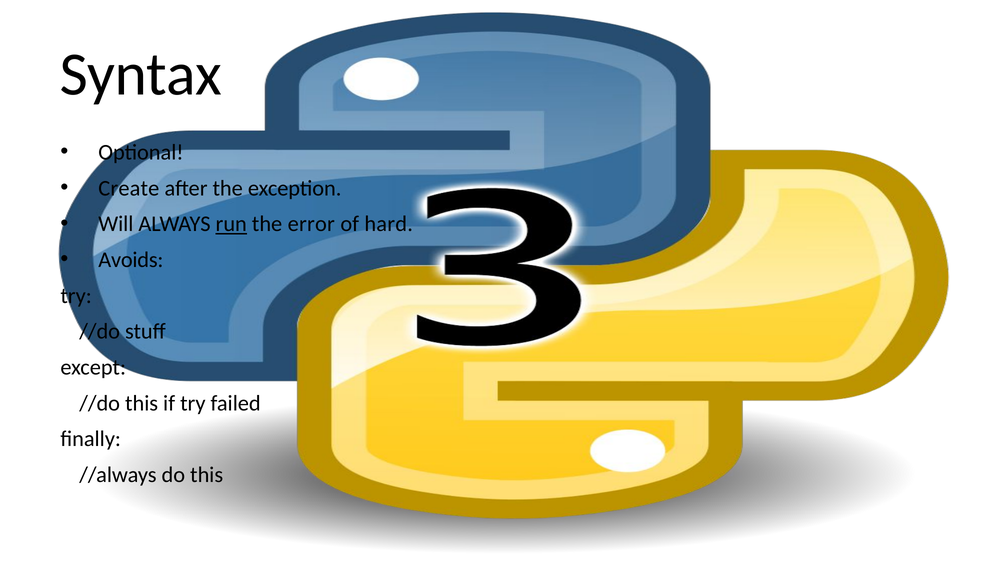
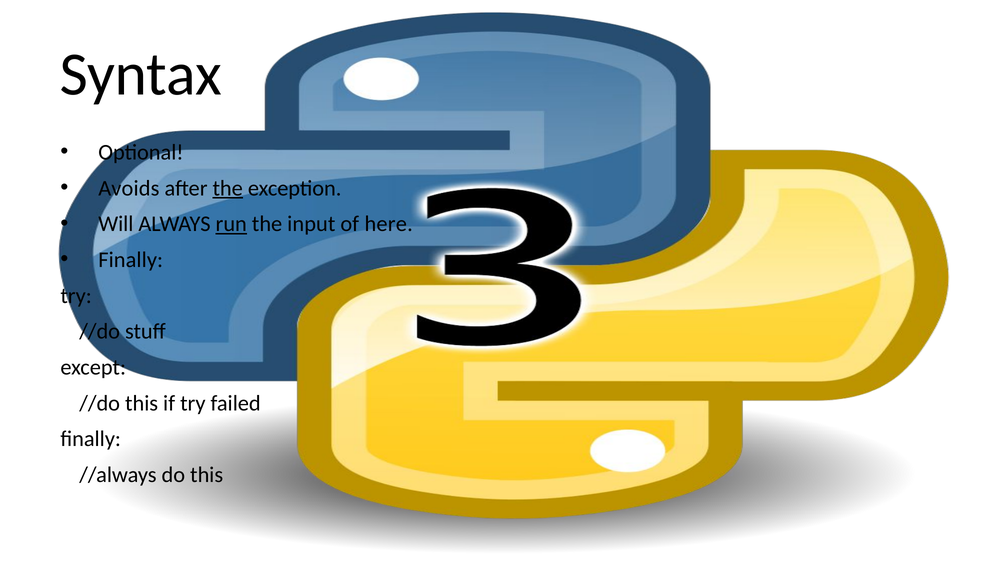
Create: Create -> Avoids
the at (228, 188) underline: none -> present
error: error -> input
hard: hard -> here
Avoids at (131, 260): Avoids -> Finally
